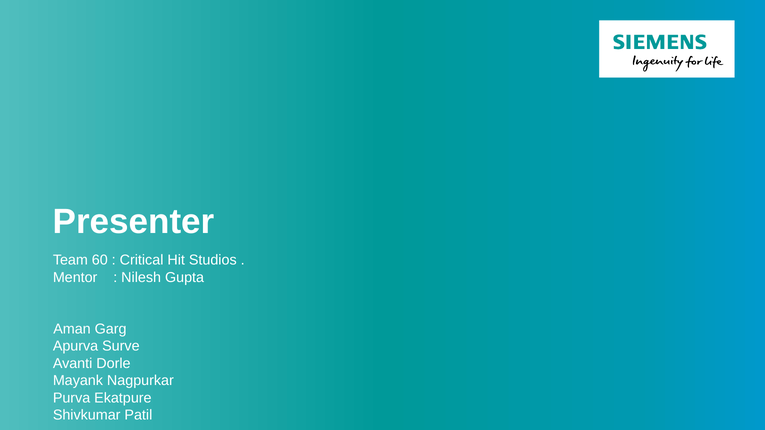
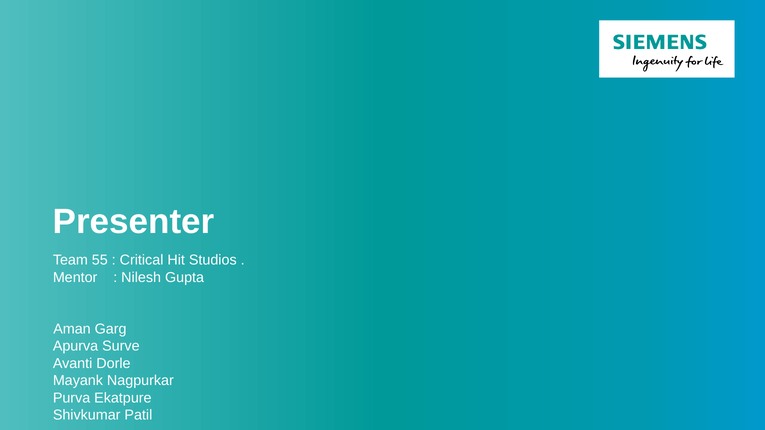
60: 60 -> 55
